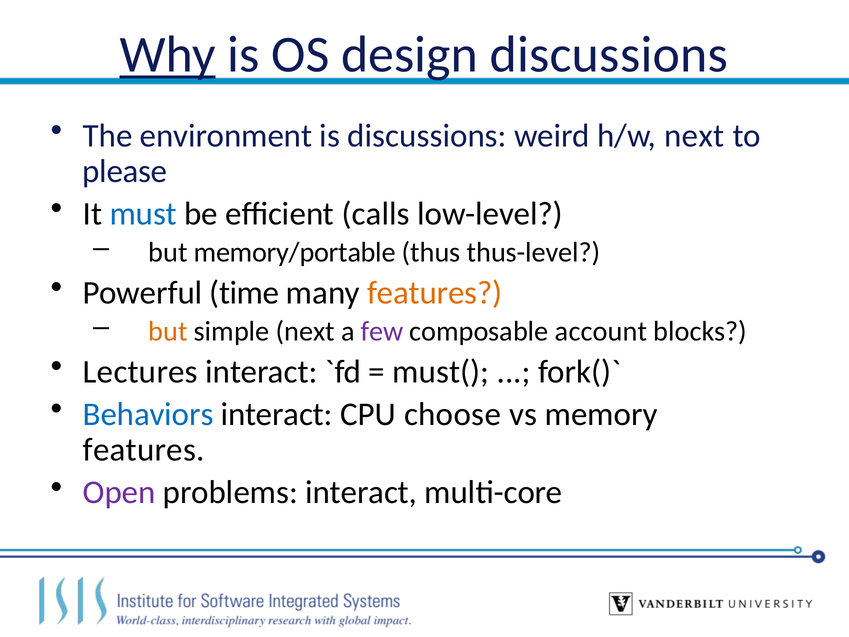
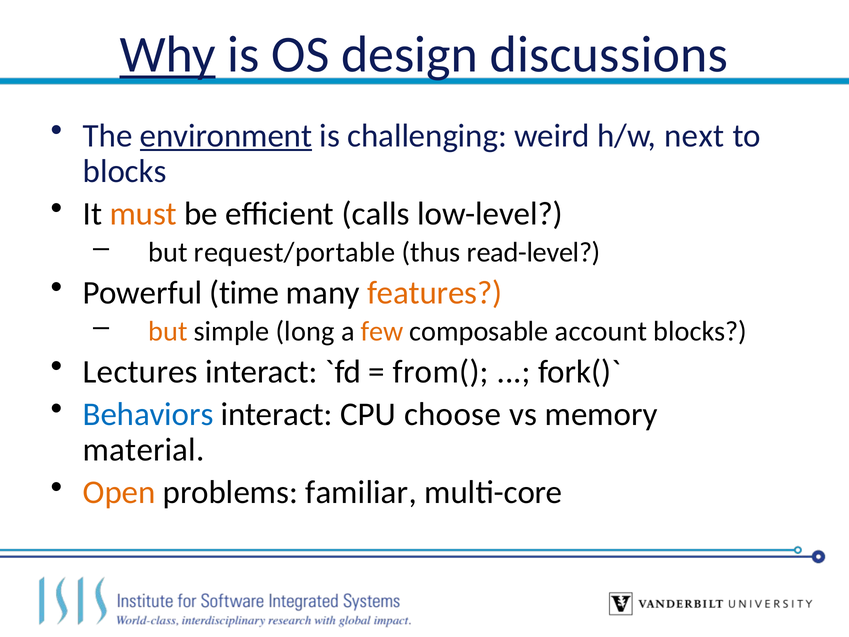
environment underline: none -> present
is discussions: discussions -> challenging
please at (125, 171): please -> blocks
must colour: blue -> orange
memory/portable: memory/portable -> request/portable
thus-level: thus-level -> read-level
simple next: next -> long
few colour: purple -> orange
must(: must( -> from(
features at (144, 450): features -> material
Open colour: purple -> orange
problems interact: interact -> familiar
